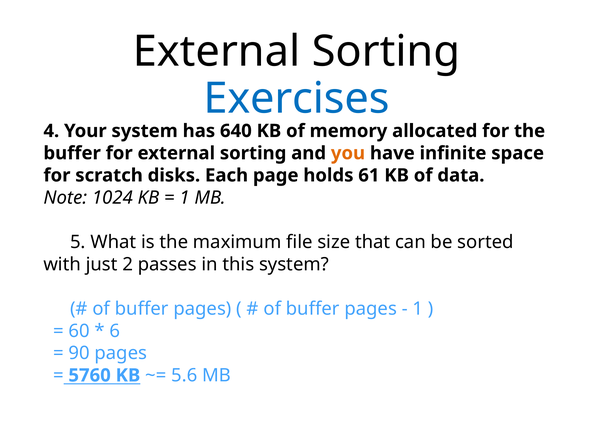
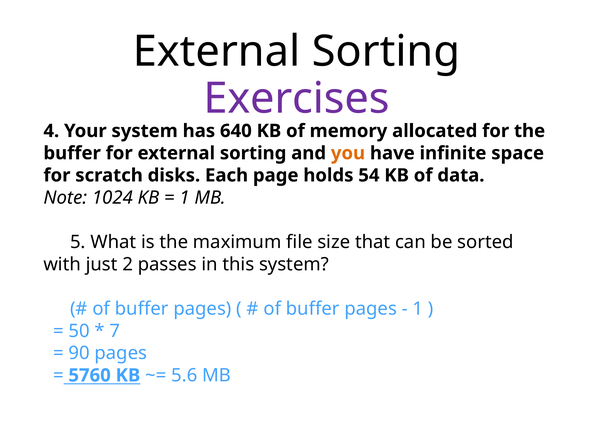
Exercises colour: blue -> purple
61: 61 -> 54
60: 60 -> 50
6: 6 -> 7
